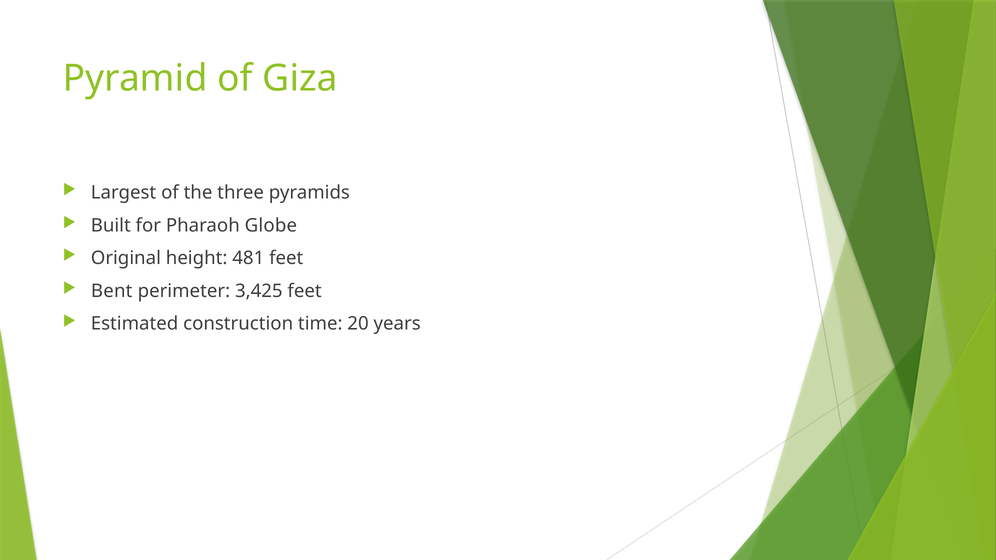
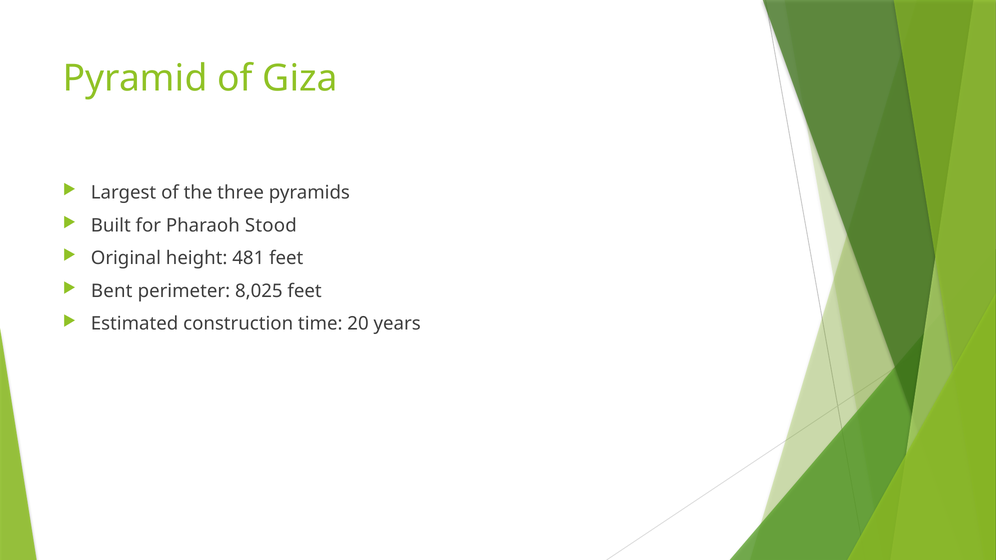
Globe: Globe -> Stood
3,425: 3,425 -> 8,025
